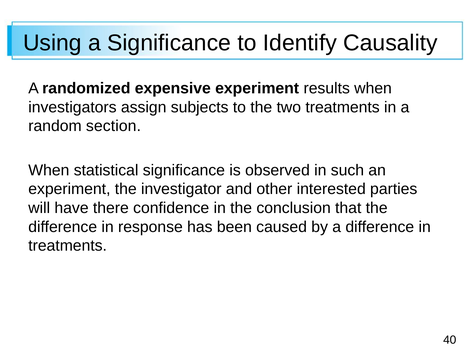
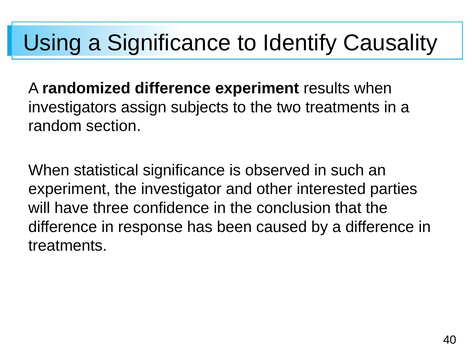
randomized expensive: expensive -> difference
there: there -> three
